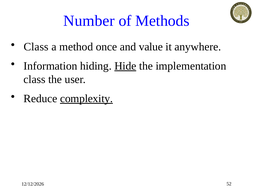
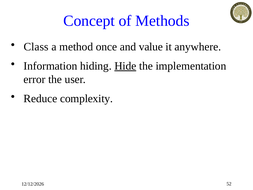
Number: Number -> Concept
class at (34, 79): class -> error
complexity underline: present -> none
